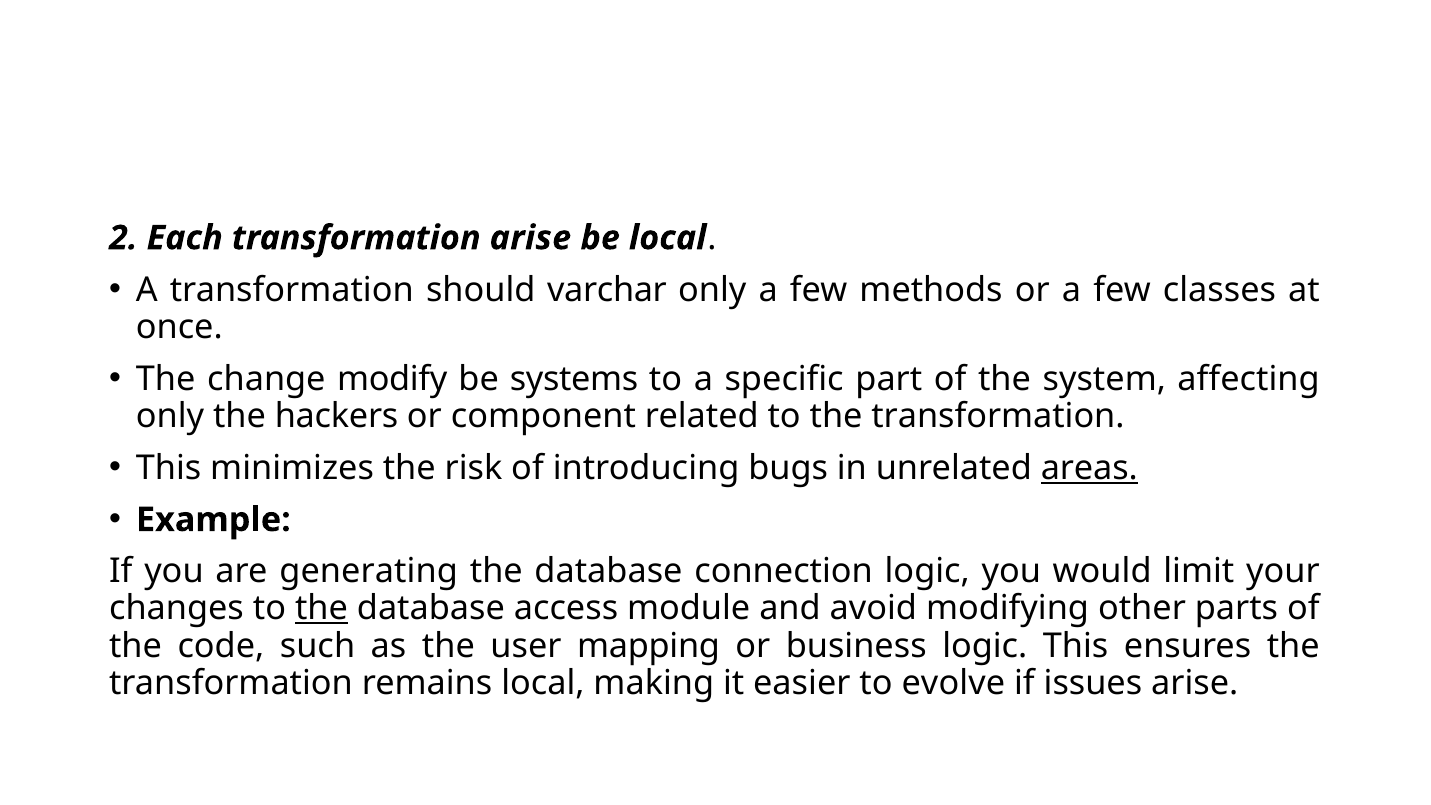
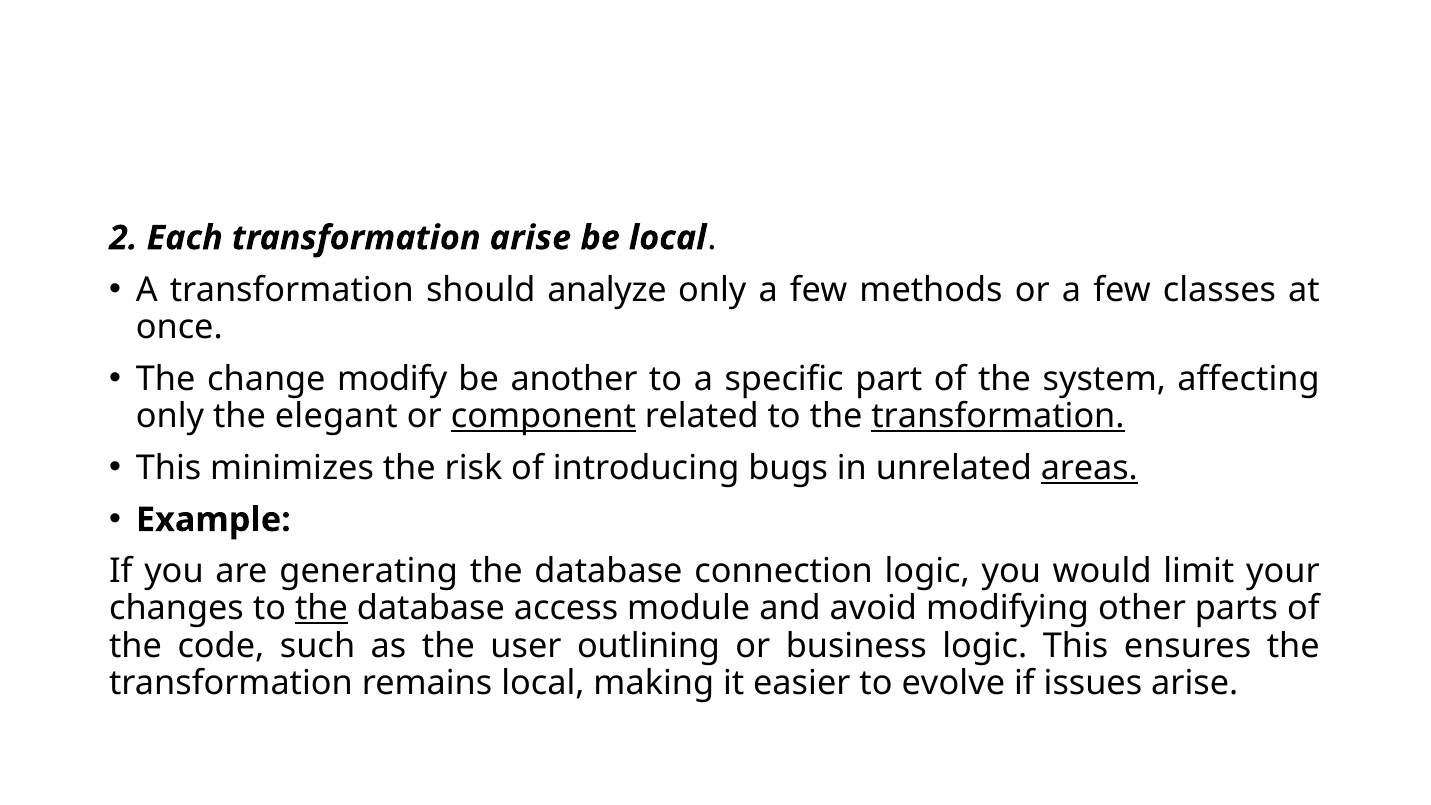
varchar: varchar -> analyze
systems: systems -> another
hackers: hackers -> elegant
component underline: none -> present
transformation at (998, 416) underline: none -> present
mapping: mapping -> outlining
